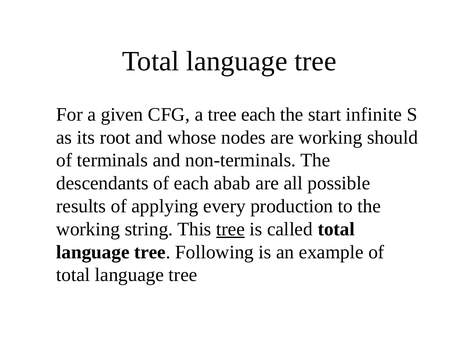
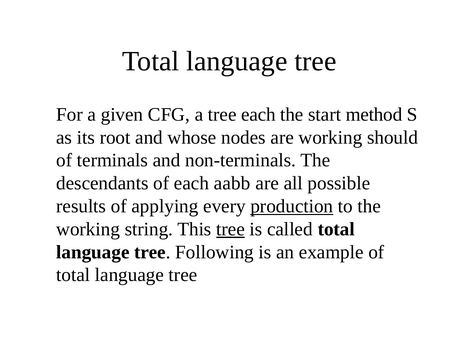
infinite: infinite -> method
abab: abab -> aabb
production underline: none -> present
